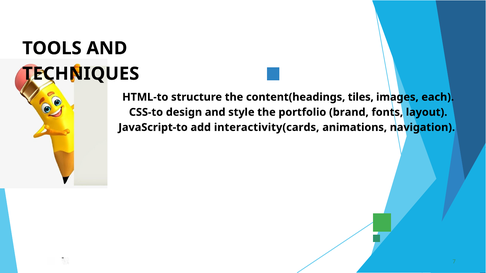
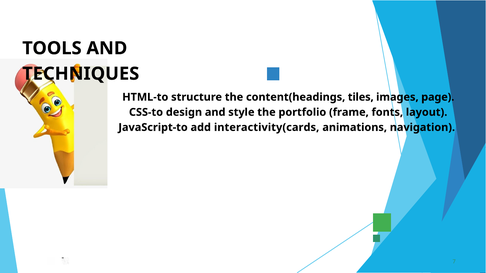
each: each -> page
brand: brand -> frame
